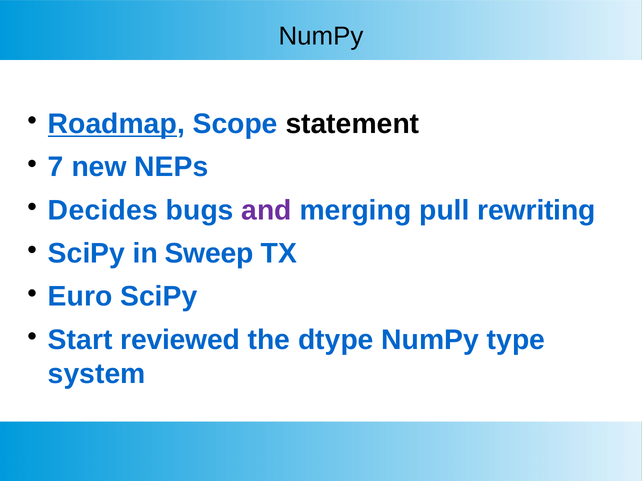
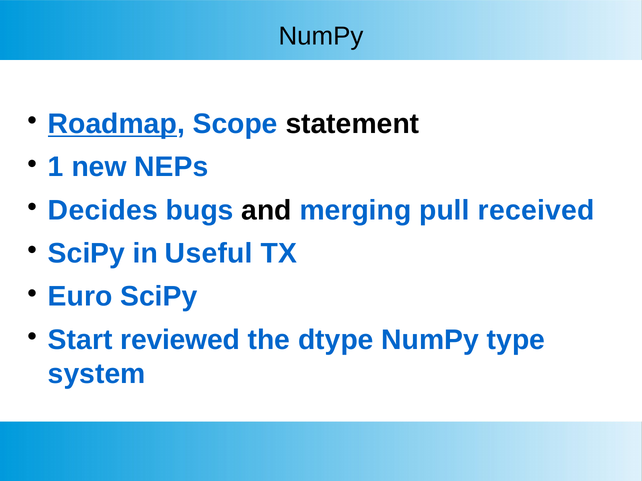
7: 7 -> 1
and colour: purple -> black
rewriting: rewriting -> received
Sweep: Sweep -> Useful
